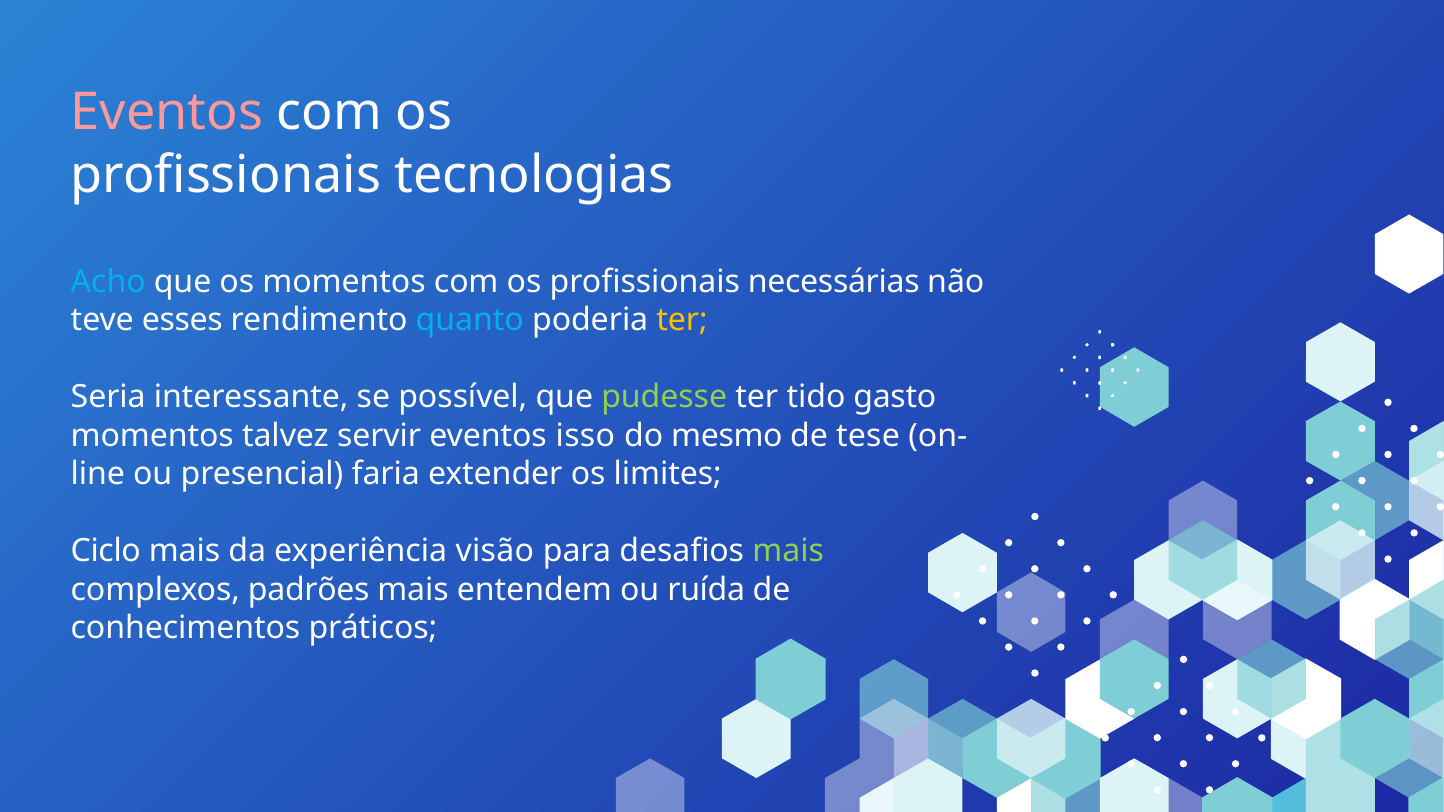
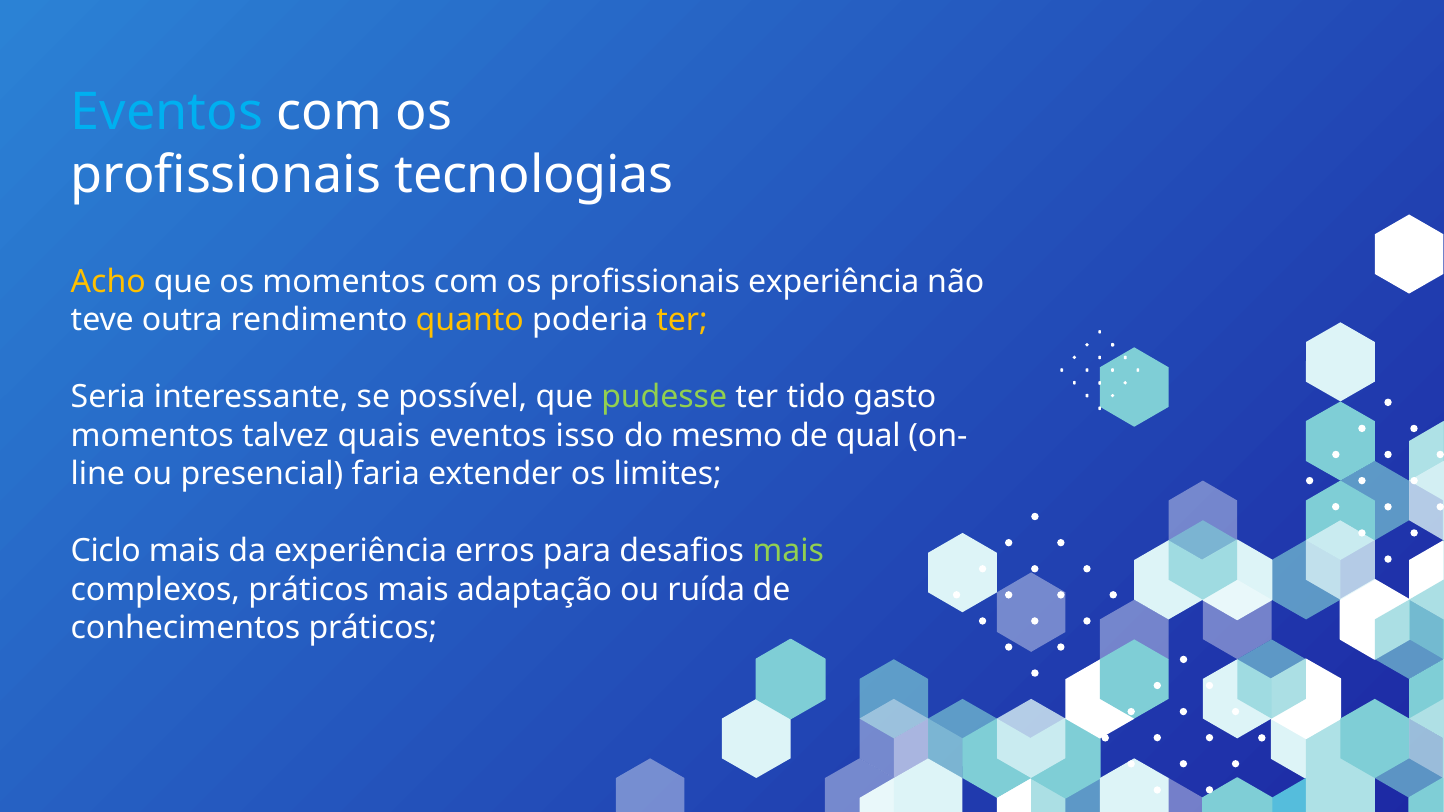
Eventos at (167, 113) colour: pink -> light blue
Acho colour: light blue -> yellow
profissionais necessárias: necessárias -> experiência
esses: esses -> outra
quanto colour: light blue -> yellow
servir: servir -> quais
tese: tese -> qual
visão: visão -> erros
complexos padrões: padrões -> práticos
entendem: entendem -> adaptação
